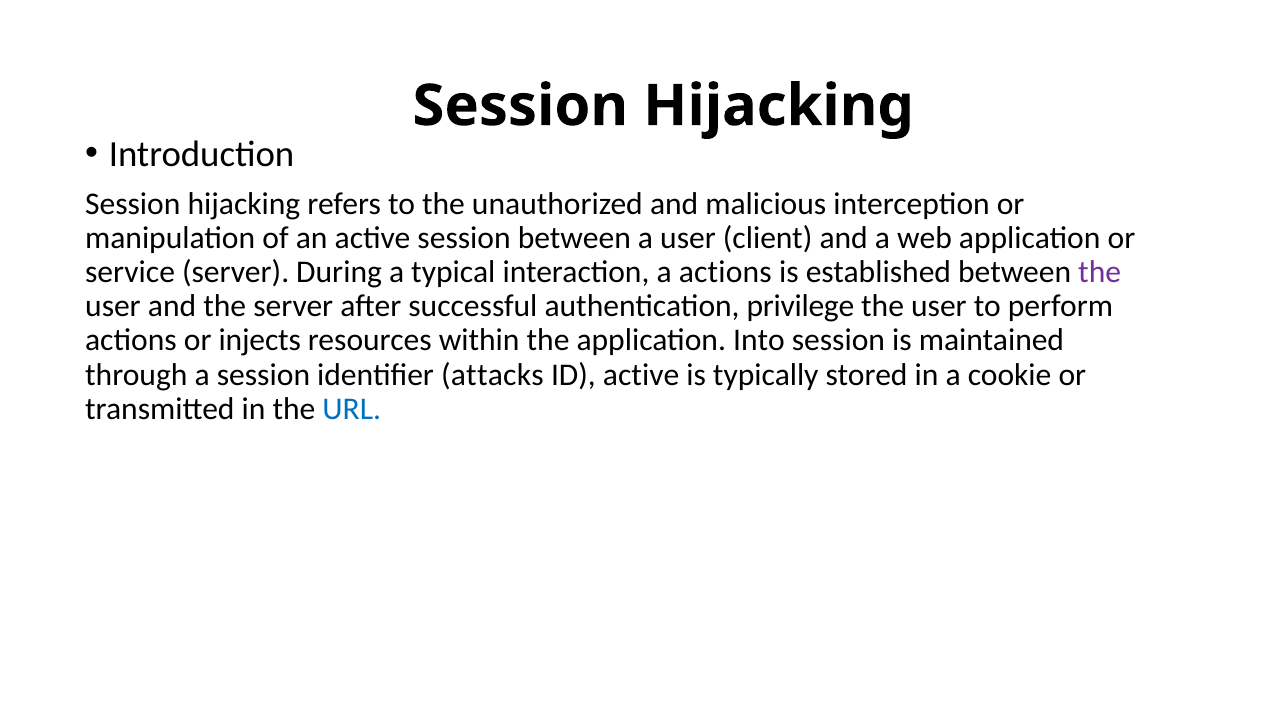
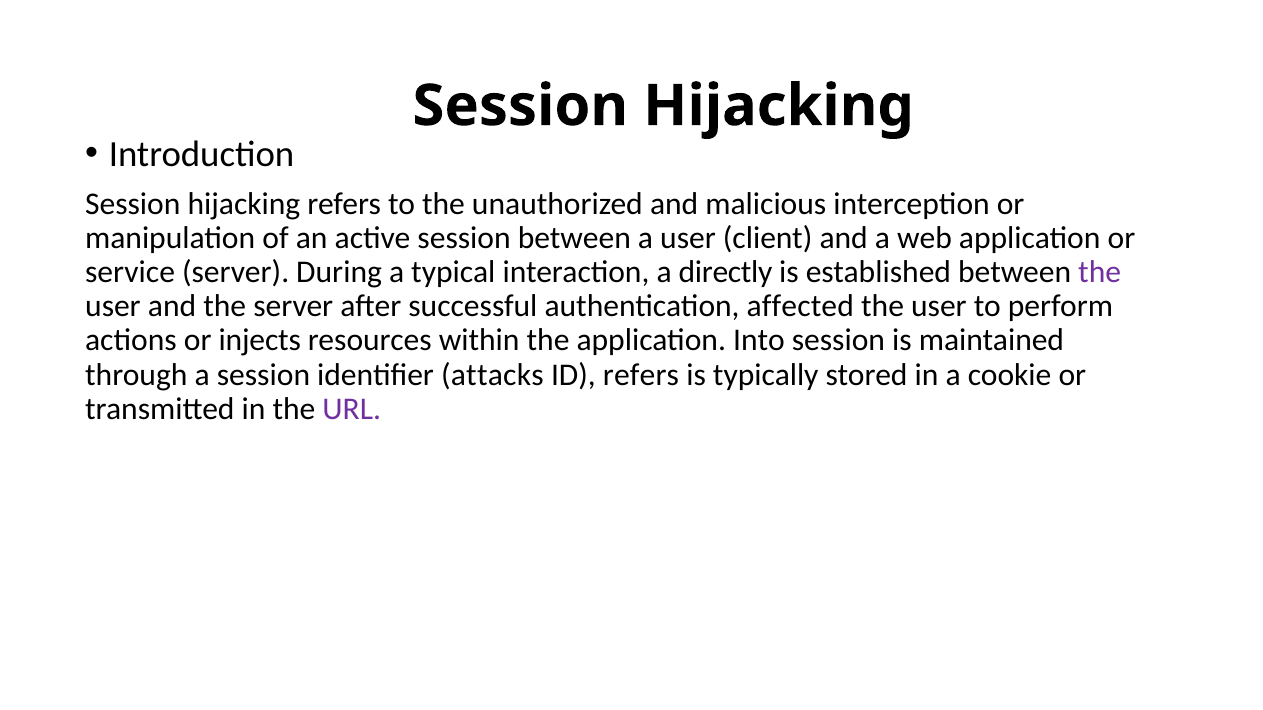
a actions: actions -> directly
privilege: privilege -> affected
ID active: active -> refers
URL colour: blue -> purple
